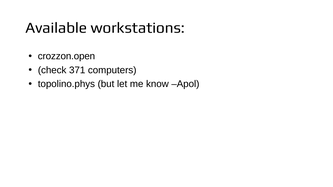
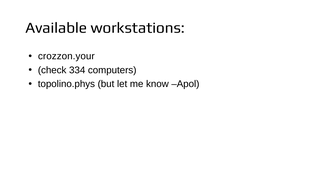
crozzon.open: crozzon.open -> crozzon.your
371: 371 -> 334
